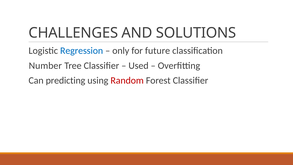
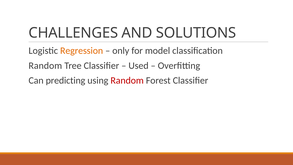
Regression colour: blue -> orange
future: future -> model
Number at (45, 66): Number -> Random
